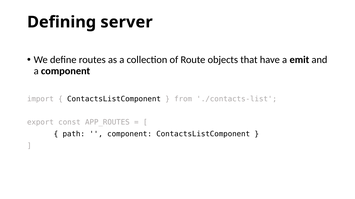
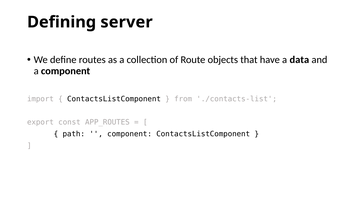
emit: emit -> data
